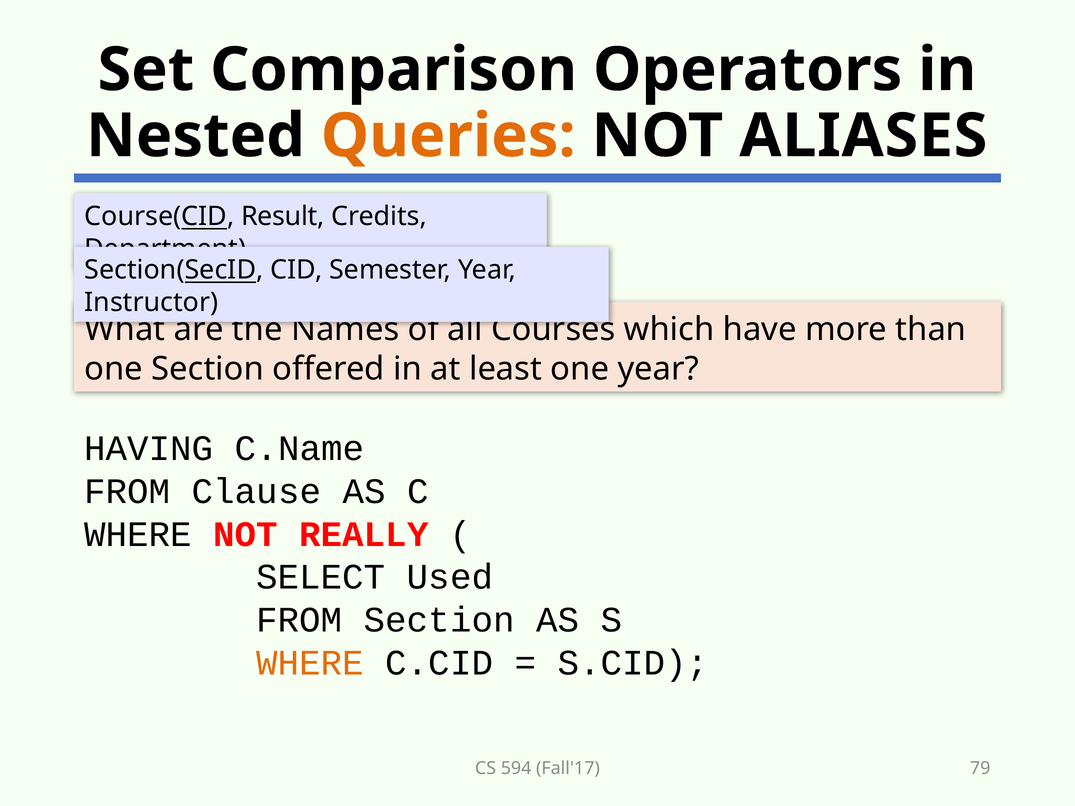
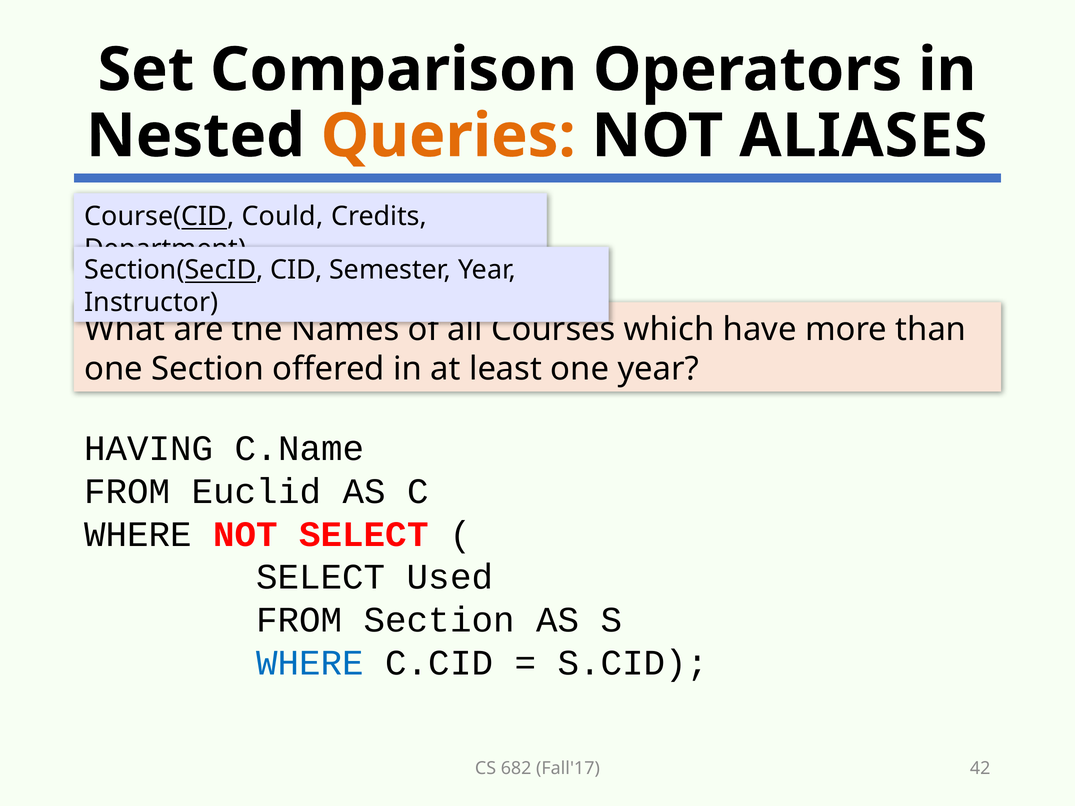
Result: Result -> Could
Clause: Clause -> Euclid
NOT REALLY: REALLY -> SELECT
WHERE at (310, 663) colour: orange -> blue
594: 594 -> 682
79: 79 -> 42
